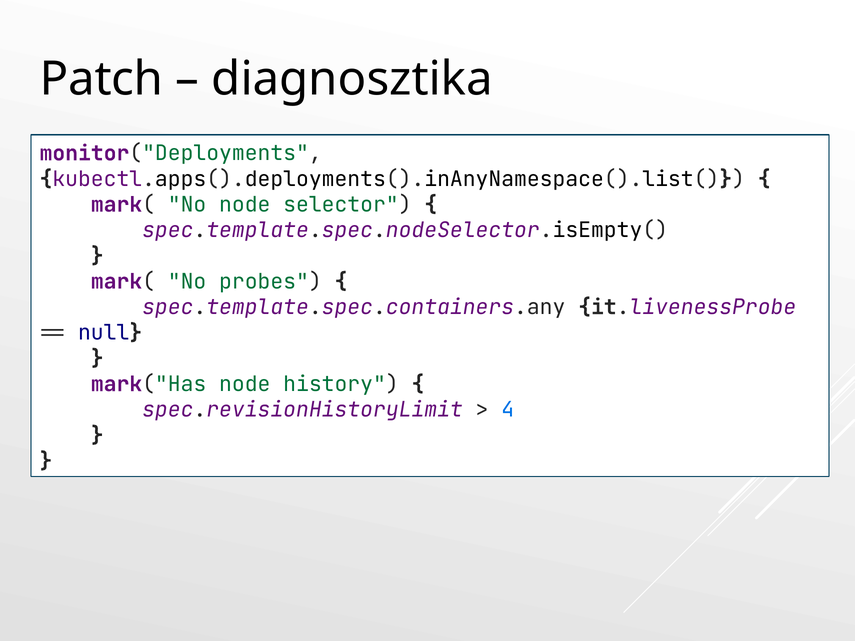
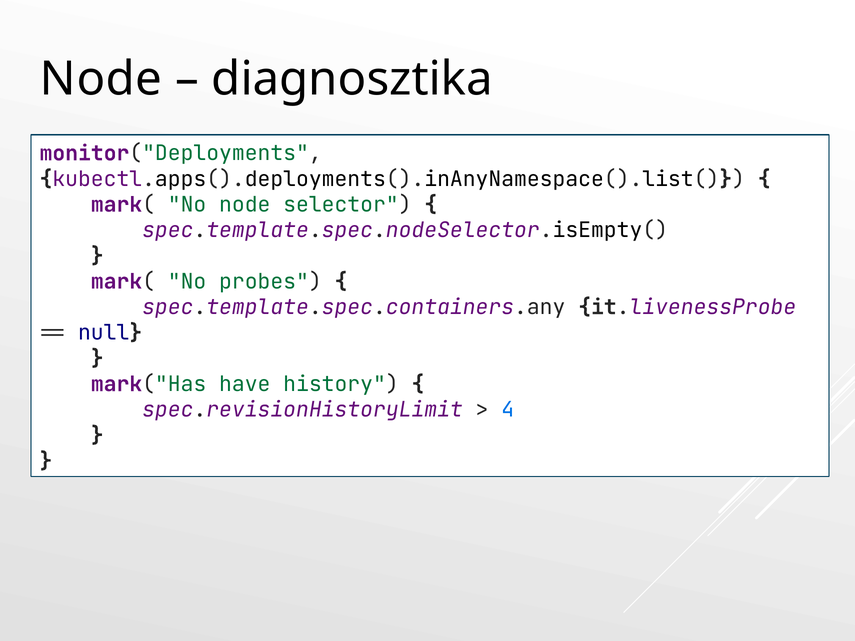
Patch at (101, 79): Patch -> Node
mark("Has node: node -> have
